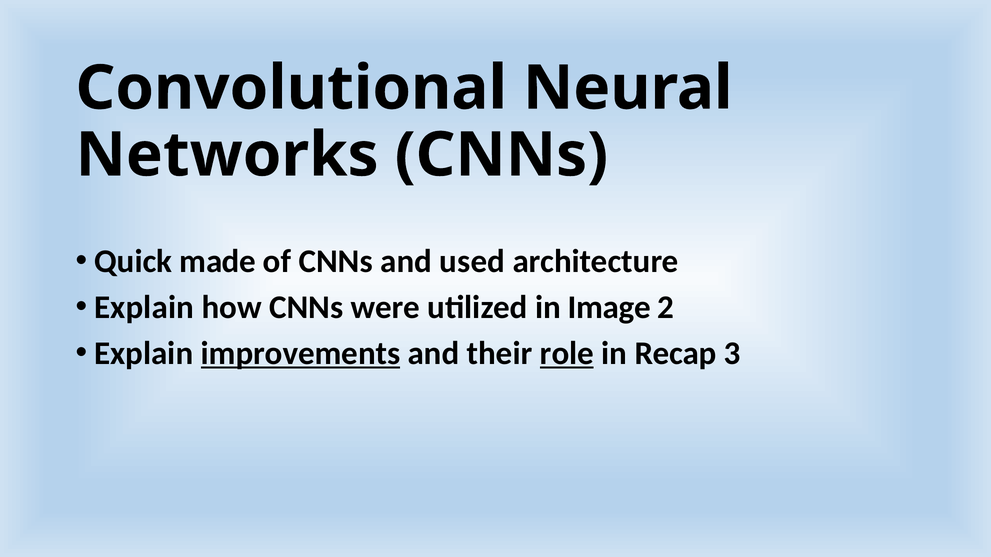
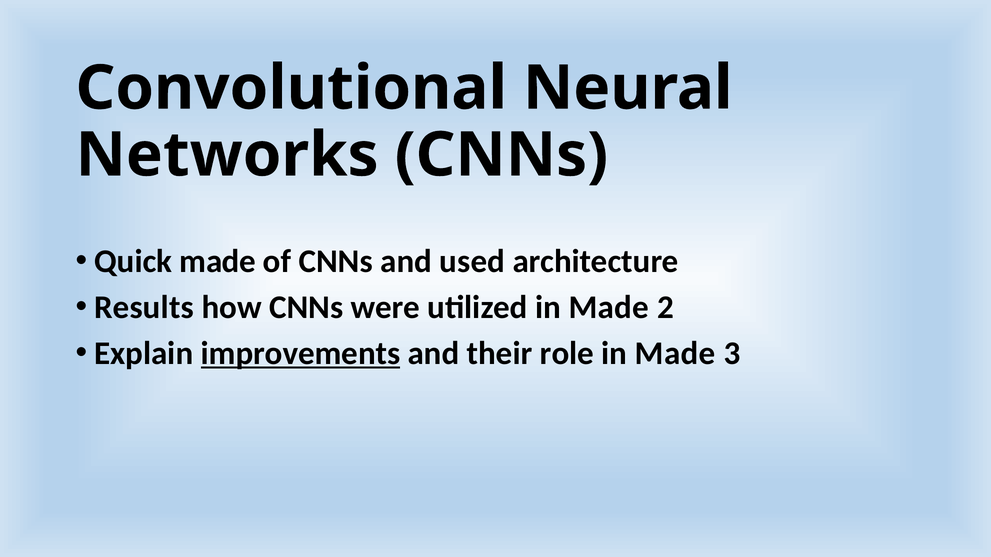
Explain at (144, 307): Explain -> Results
utilized in Image: Image -> Made
role underline: present -> none
Recap at (675, 353): Recap -> Made
